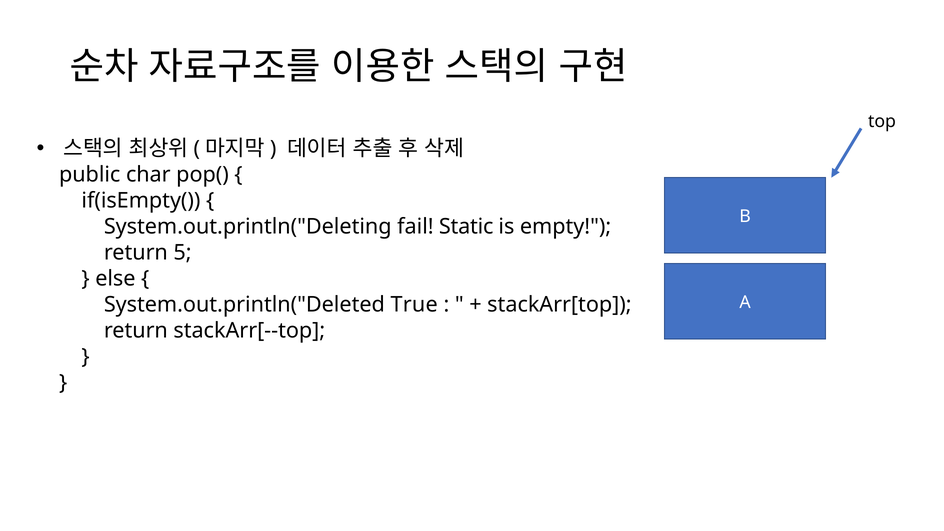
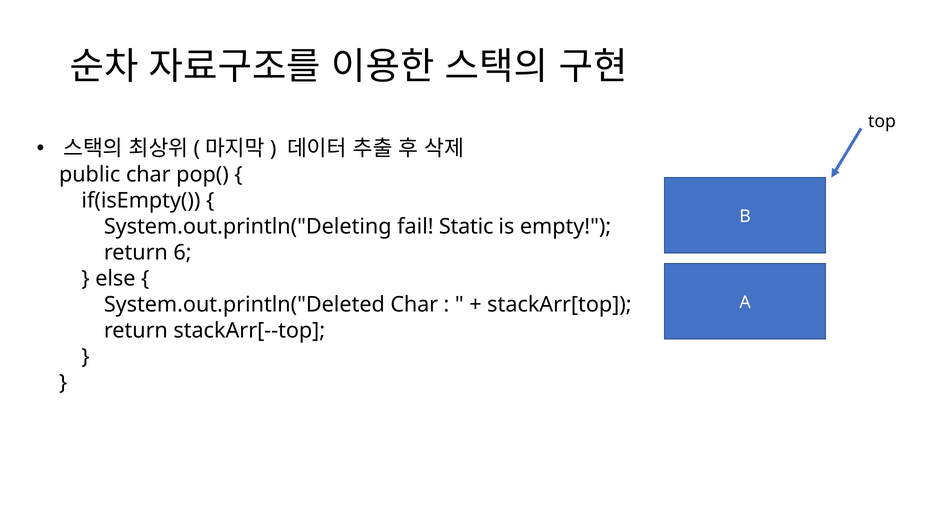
5: 5 -> 6
System.out.println("Deleted True: True -> Char
